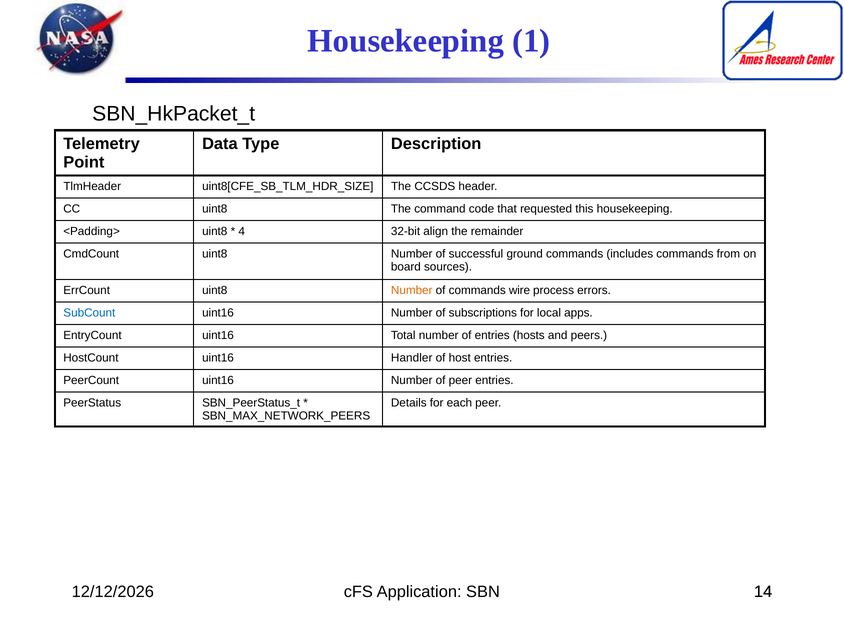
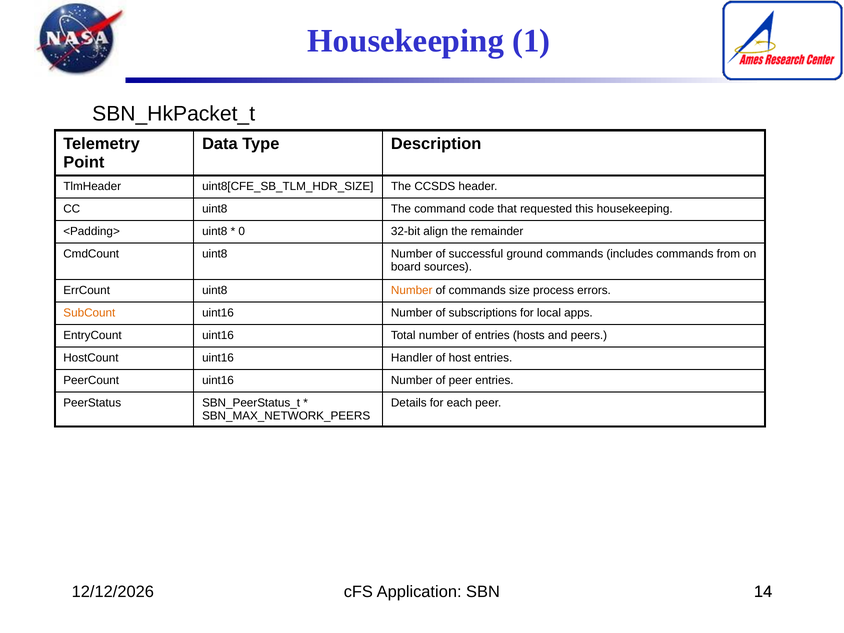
4: 4 -> 0
wire: wire -> size
SubCount colour: blue -> orange
